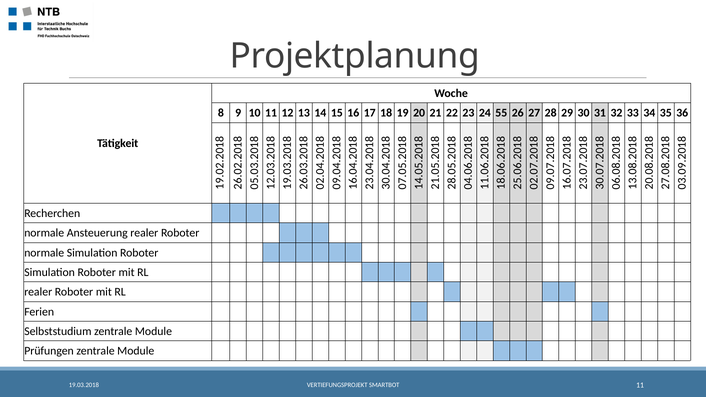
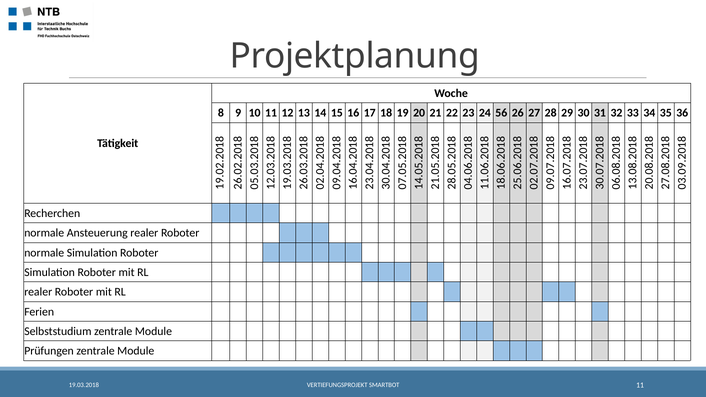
55: 55 -> 56
